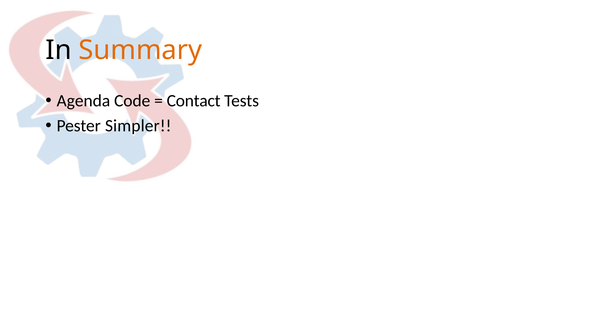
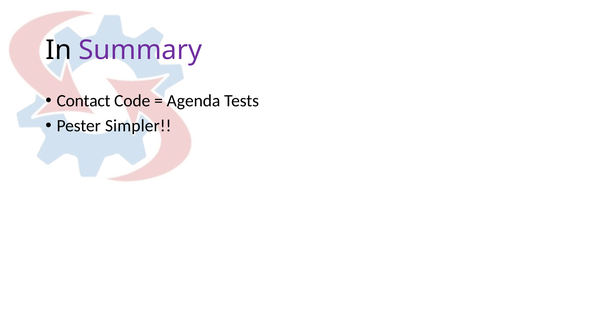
Summary colour: orange -> purple
Agenda: Agenda -> Contact
Contact: Contact -> Agenda
